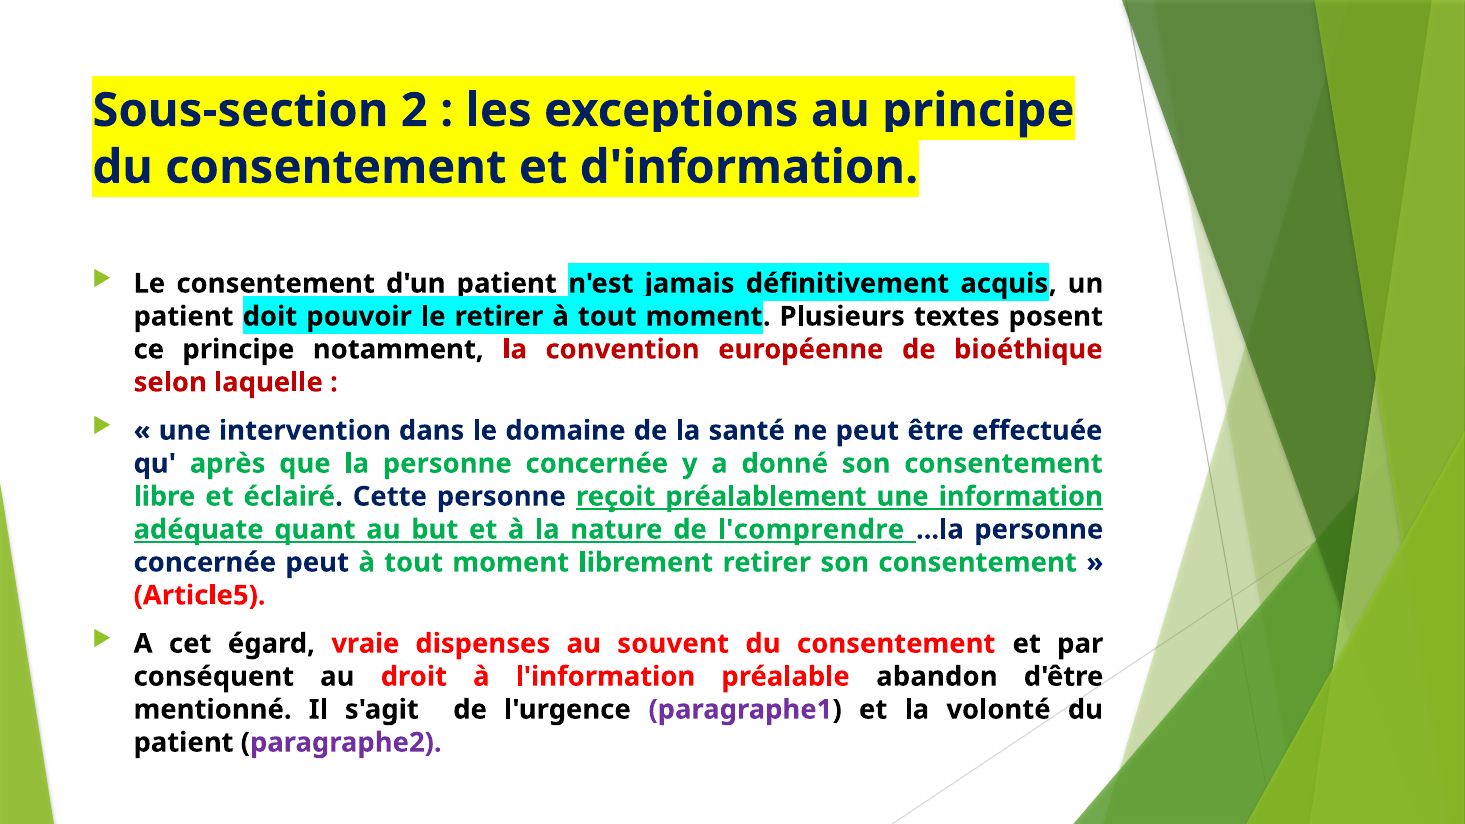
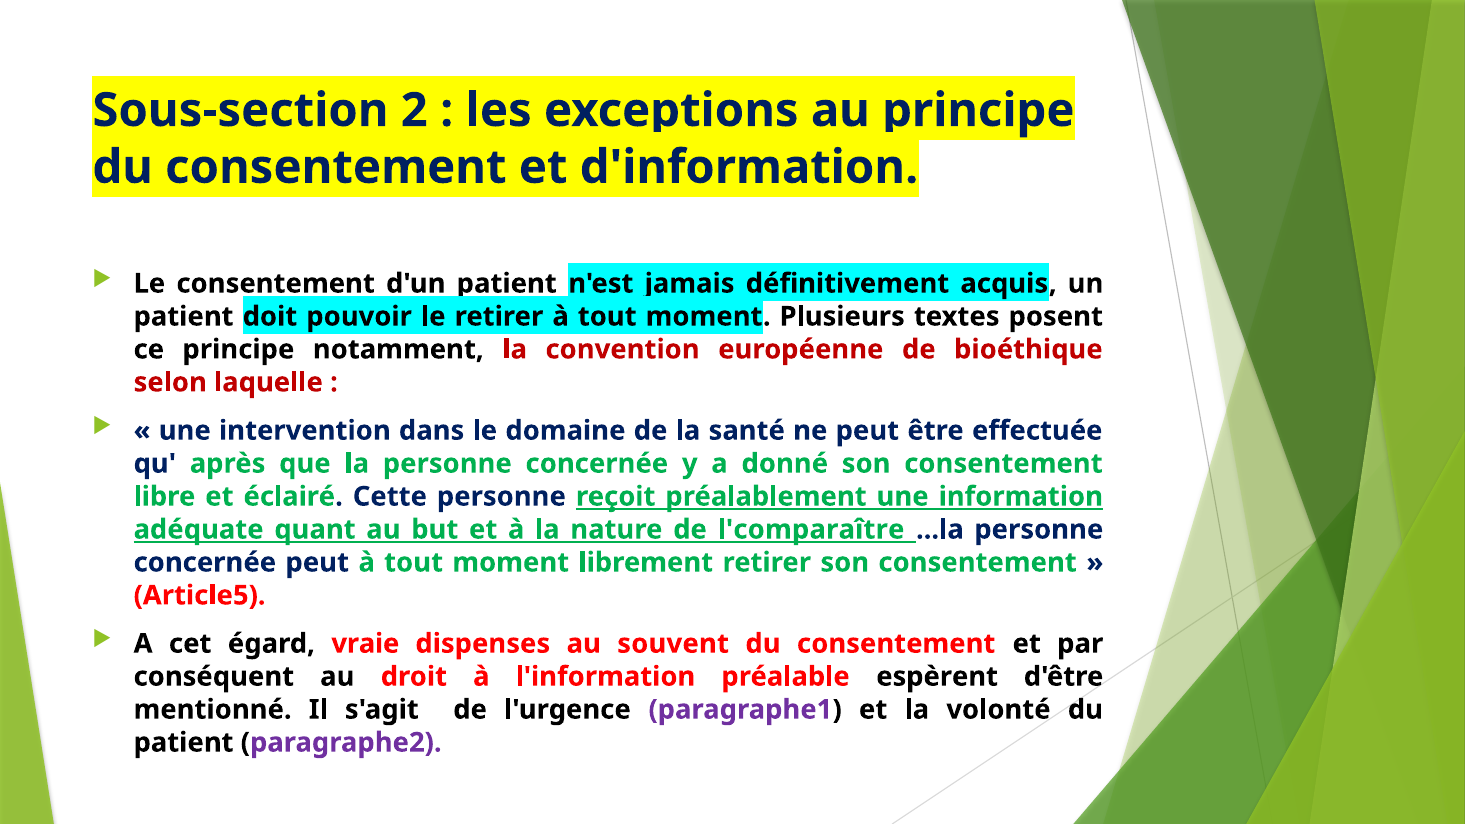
l'comprendre: l'comprendre -> l'comparaître
abandon: abandon -> espèrent
